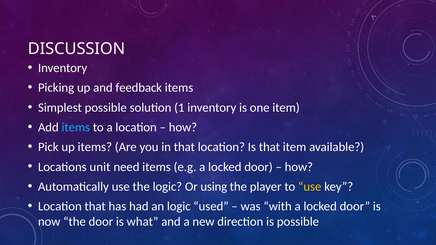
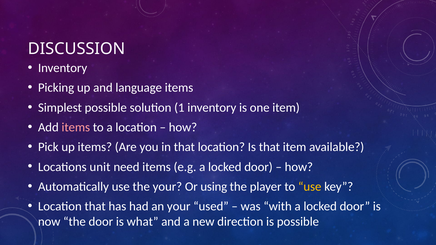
feedback: feedback -> language
items at (76, 127) colour: light blue -> pink
the logic: logic -> your
an logic: logic -> your
